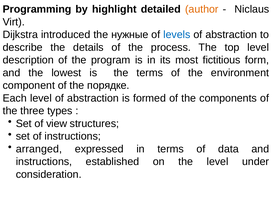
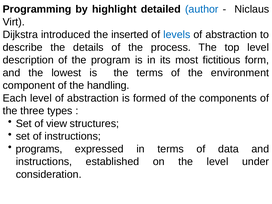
author colour: orange -> blue
нужные: нужные -> inserted
порядке: порядке -> handling
arranged: arranged -> programs
